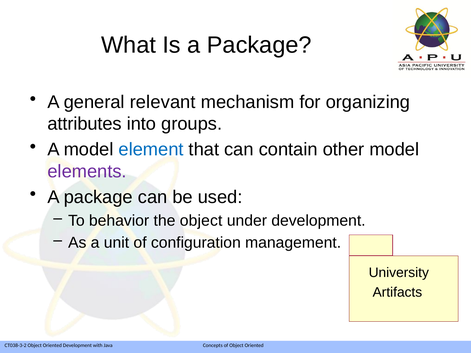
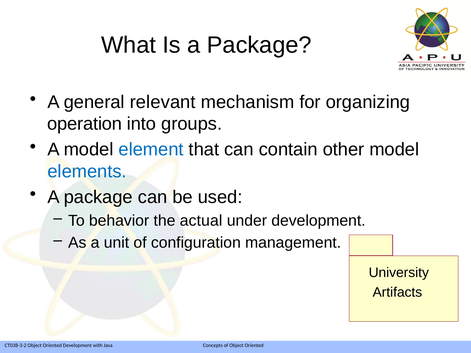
attributes: attributes -> operation
elements colour: purple -> blue
the object: object -> actual
